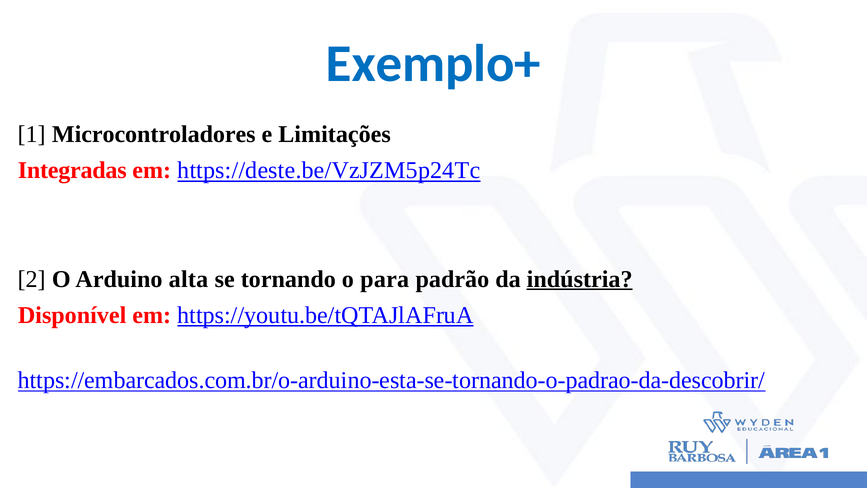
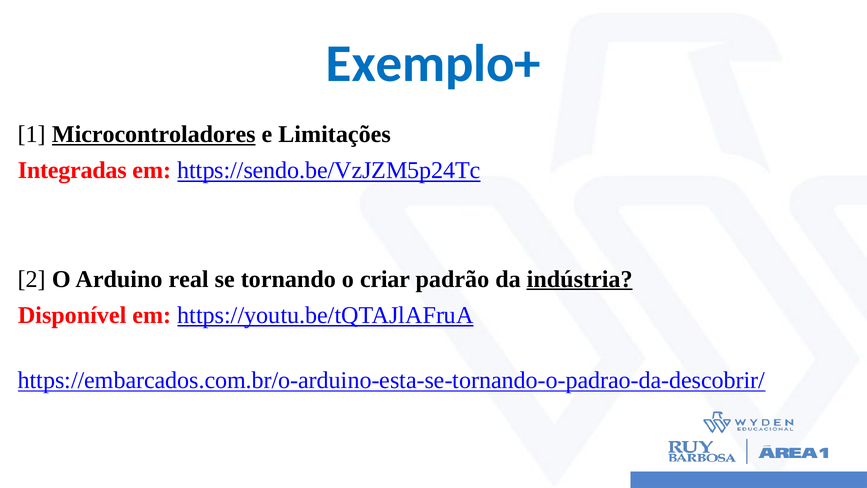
Microcontroladores underline: none -> present
https://deste.be/VzJZM5p24Tc: https://deste.be/VzJZM5p24Tc -> https://sendo.be/VzJZM5p24Tc
alta: alta -> real
para: para -> criar
